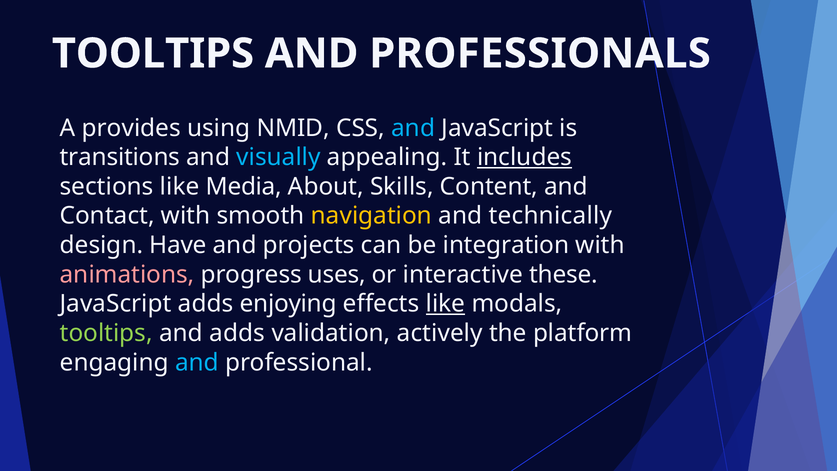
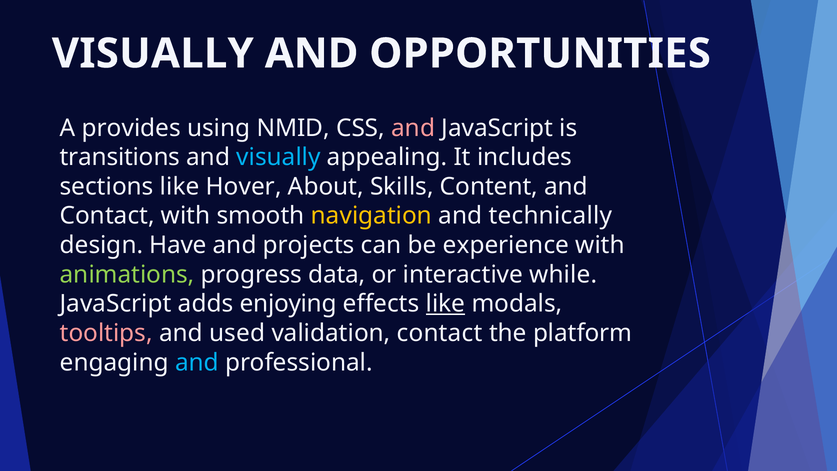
TOOLTIPS at (153, 54): TOOLTIPS -> VISUALLY
PROFESSIONALS: PROFESSIONALS -> OPPORTUNITIES
and at (413, 128) colour: light blue -> pink
includes underline: present -> none
Media: Media -> Hover
integration: integration -> experience
animations colour: pink -> light green
uses: uses -> data
these: these -> while
tooltips at (106, 333) colour: light green -> pink
and adds: adds -> used
validation actively: actively -> contact
